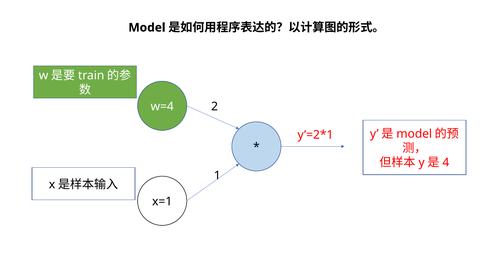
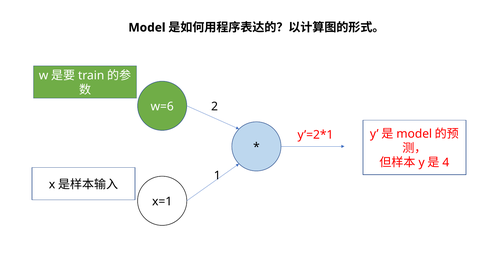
w=4: w=4 -> w=6
